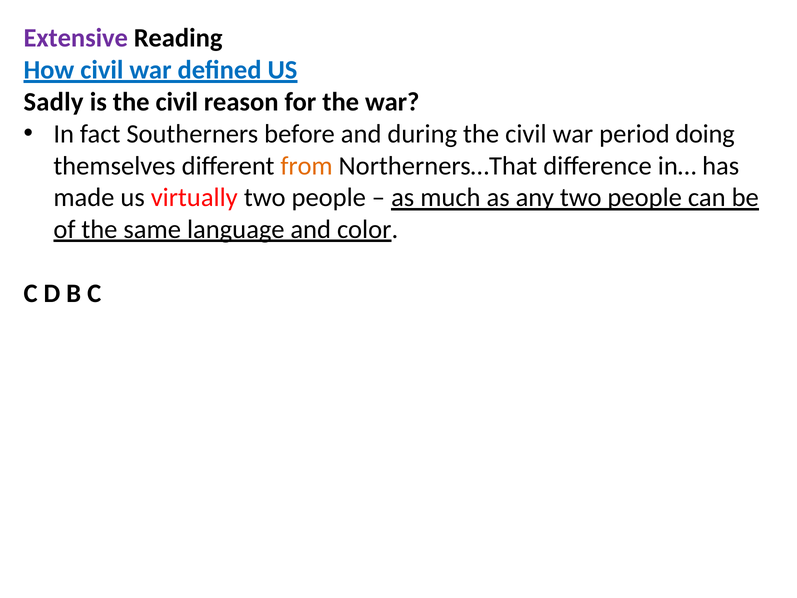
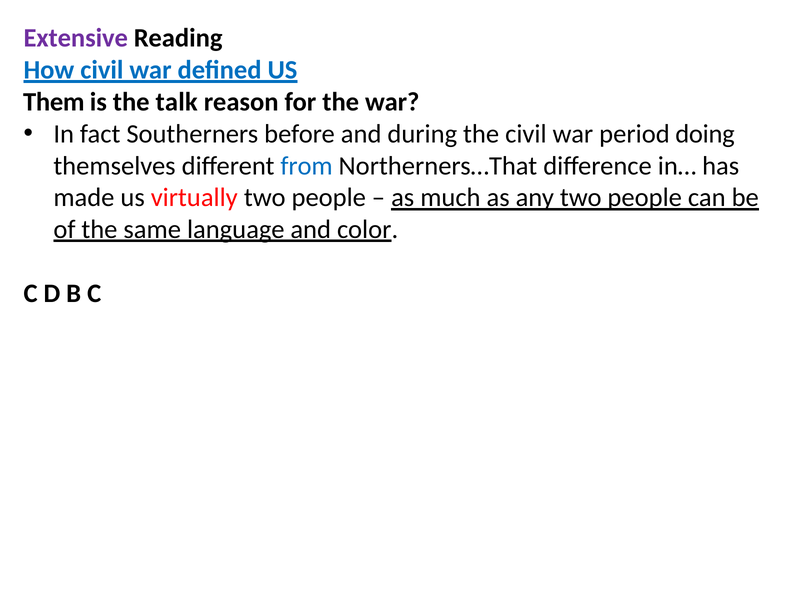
Sadly: Sadly -> Them
is the civil: civil -> talk
from colour: orange -> blue
